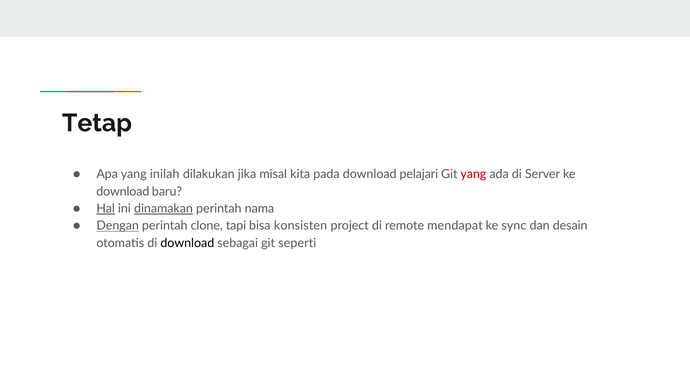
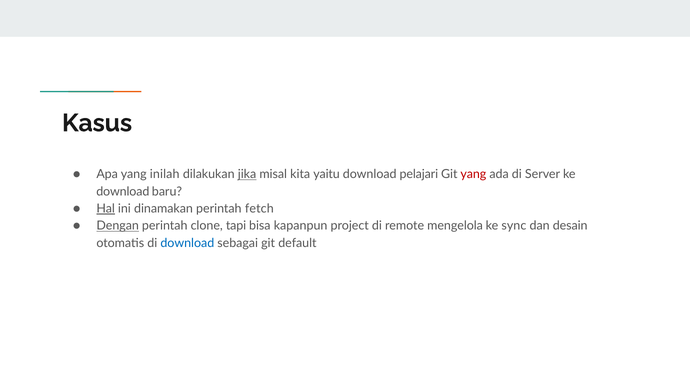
Tetap: Tetap -> Kasus
jika underline: none -> present
pada: pada -> yaitu
dinamakan underline: present -> none
nama: nama -> fetch
konsisten: konsisten -> kapanpun
mendapat: mendapat -> mengelola
download at (187, 243) colour: black -> blue
seperti: seperti -> default
